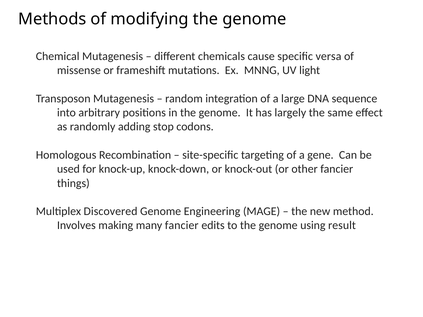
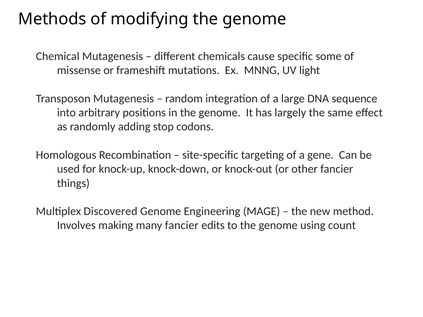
versa: versa -> some
result: result -> count
